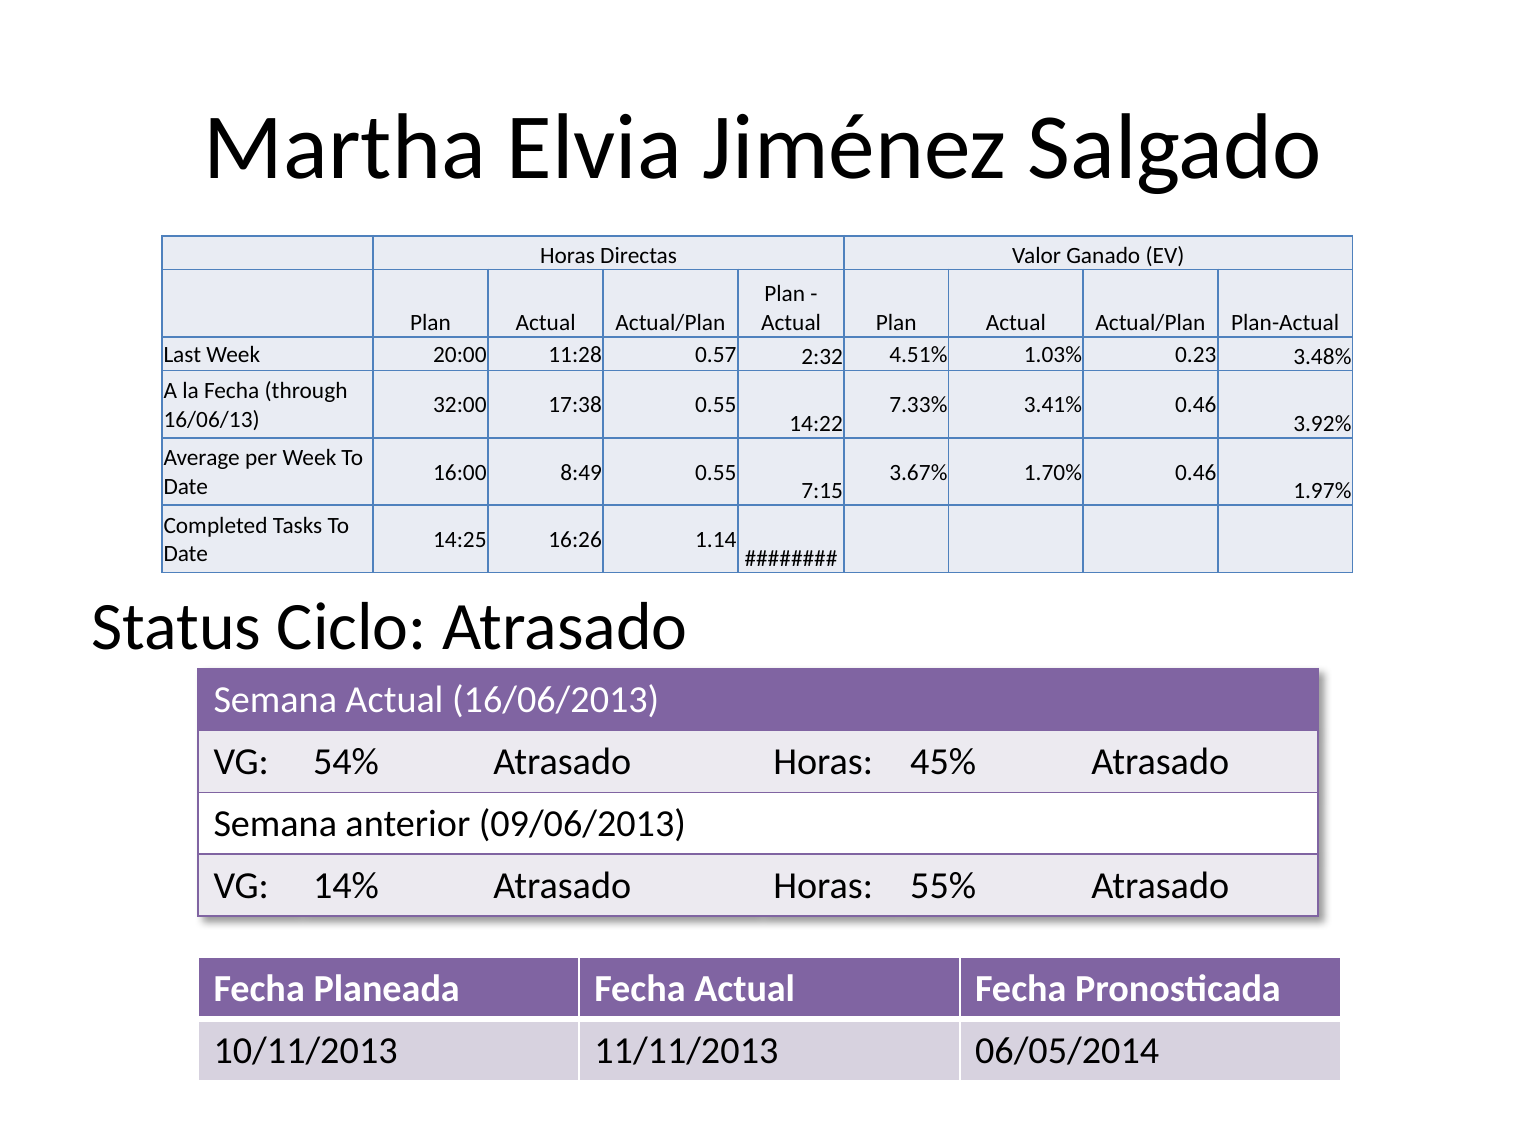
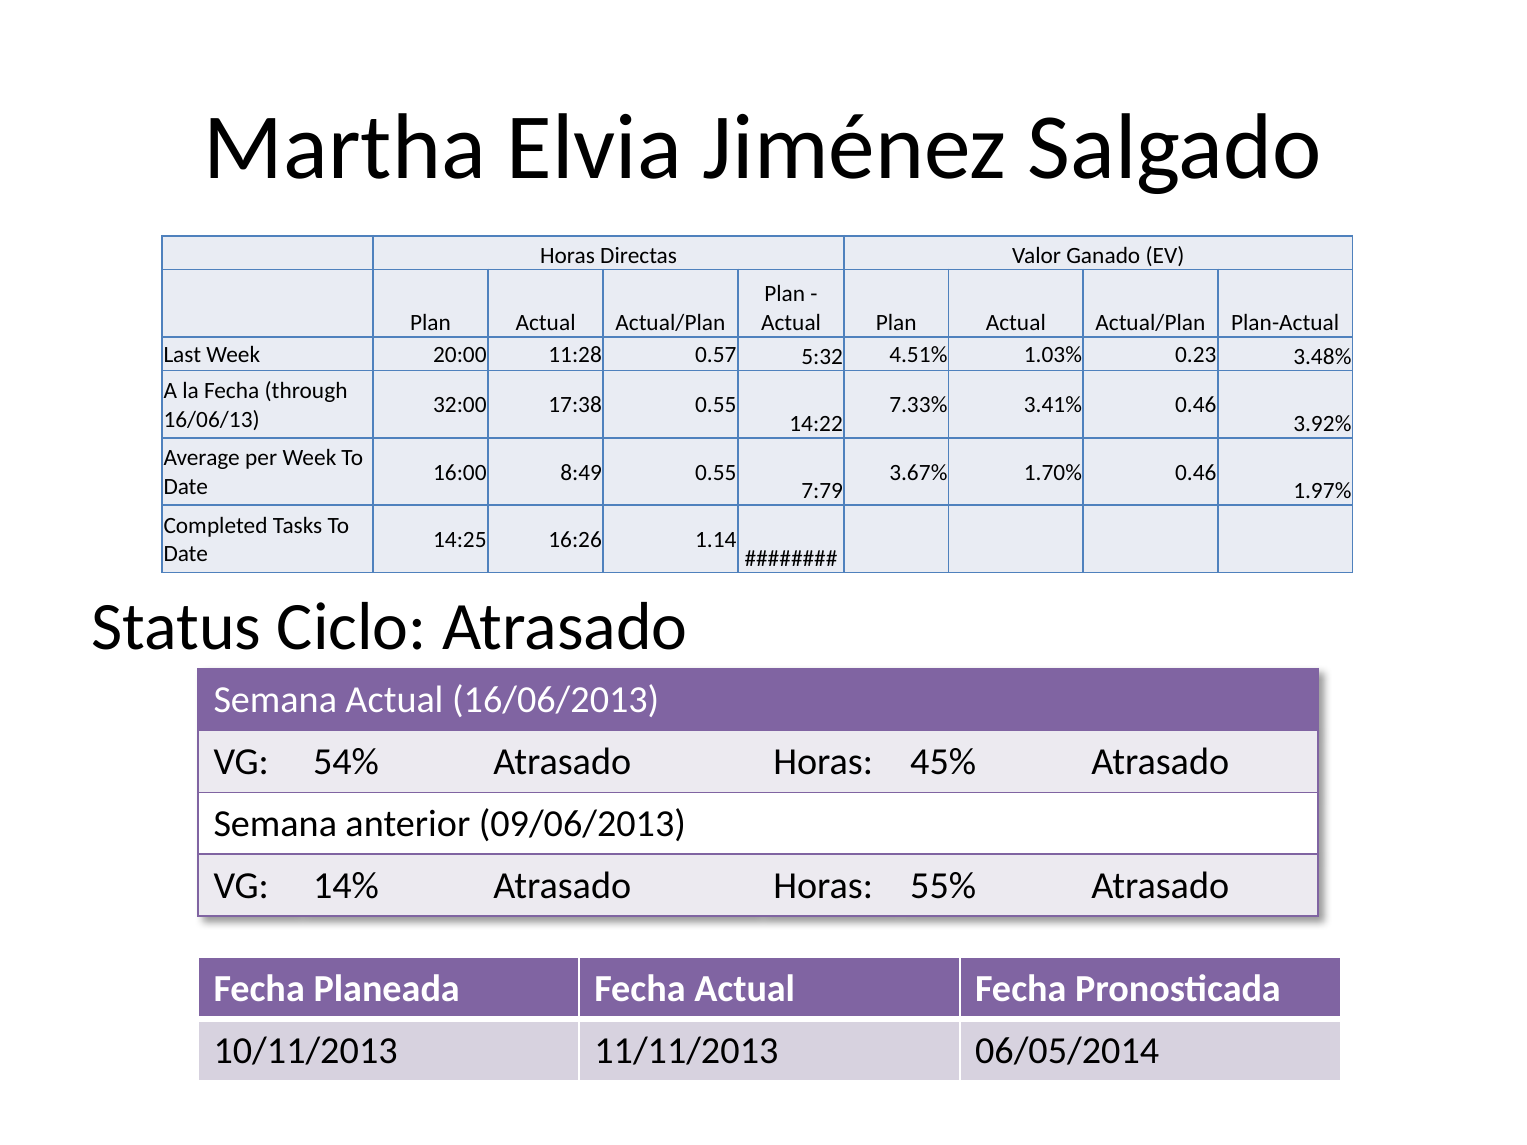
2:32: 2:32 -> 5:32
7:15: 7:15 -> 7:79
